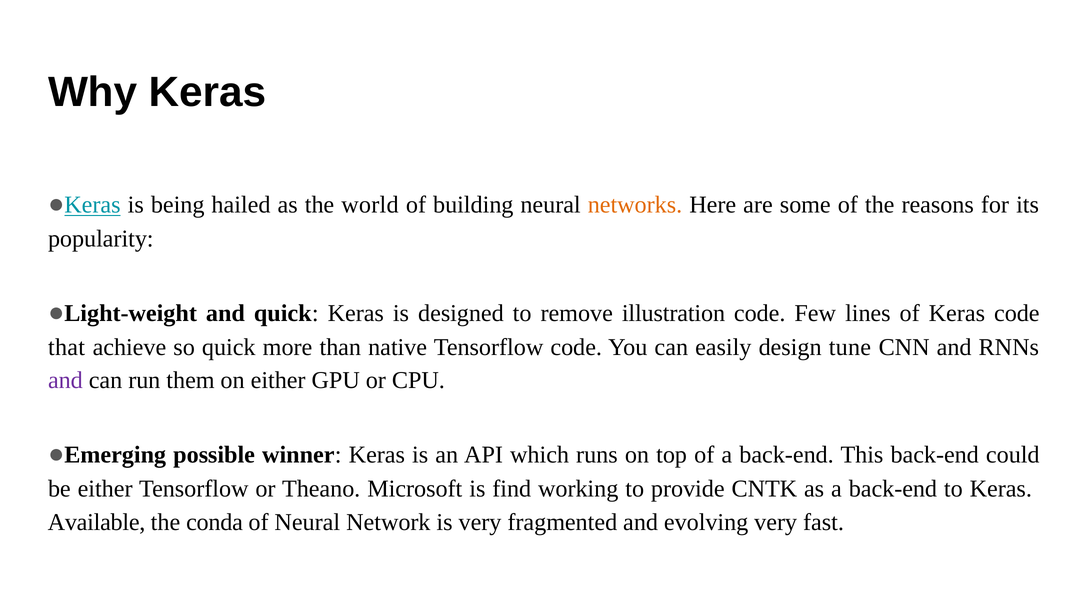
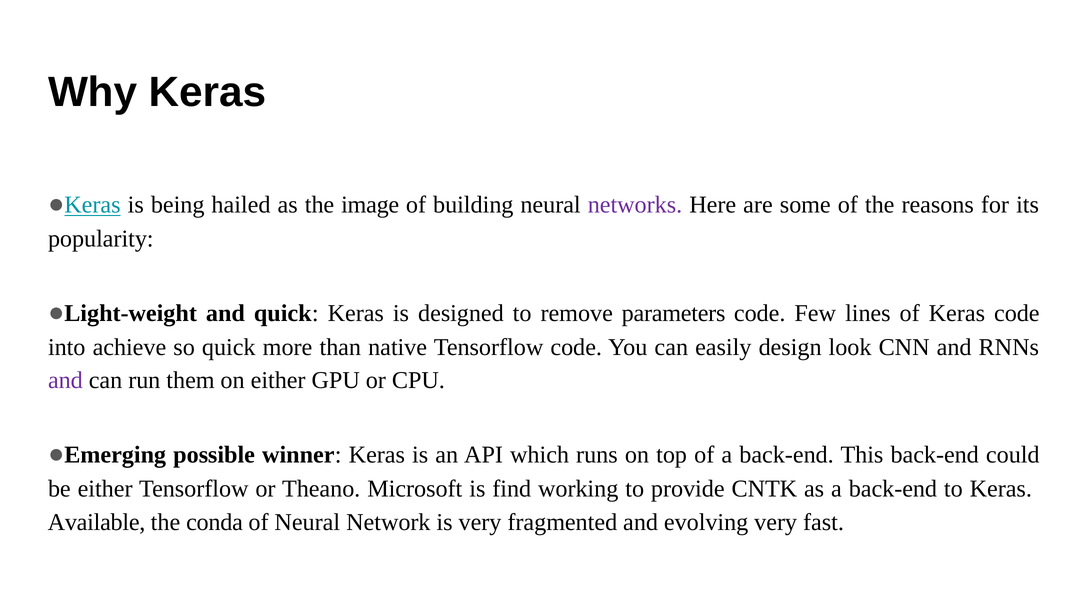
world: world -> image
networks colour: orange -> purple
illustration: illustration -> parameters
that: that -> into
tune: tune -> look
